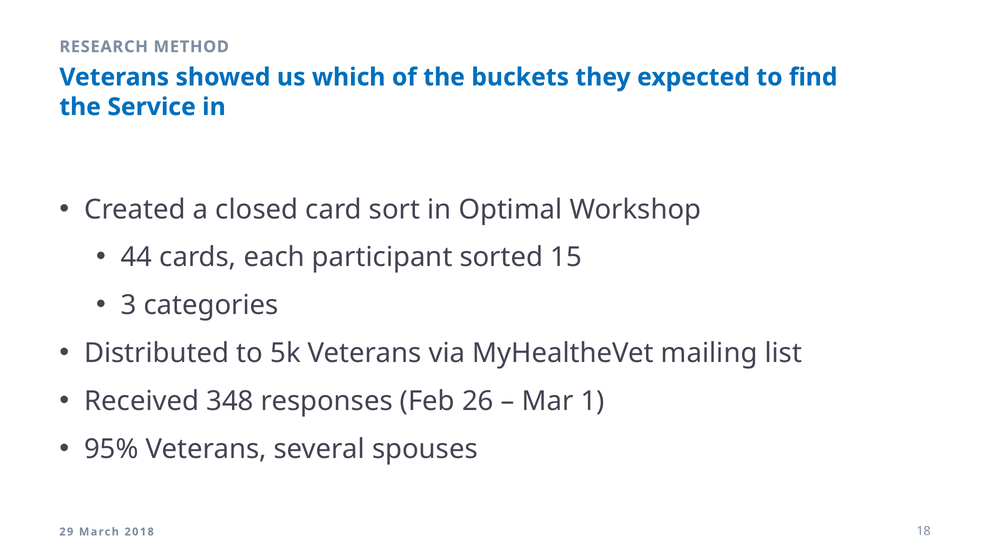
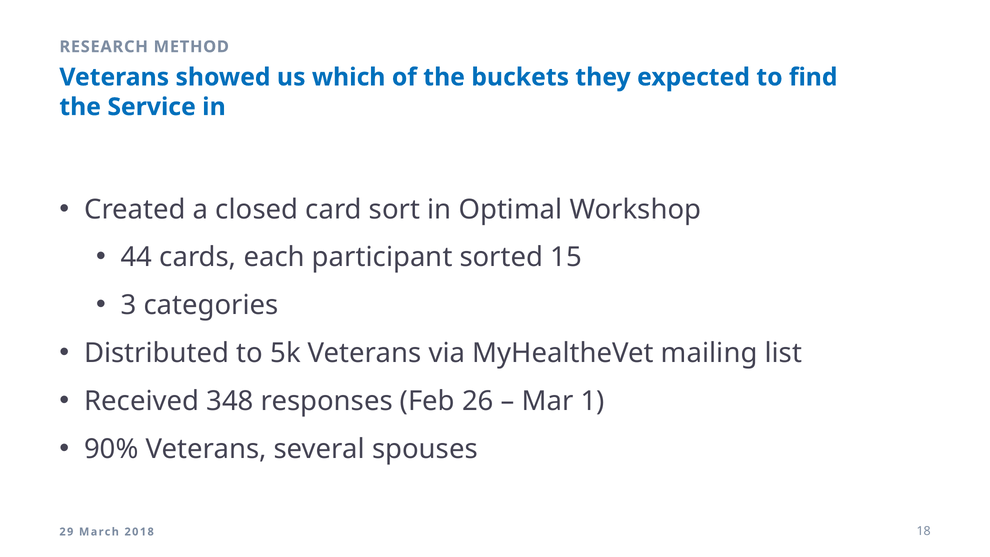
95%: 95% -> 90%
